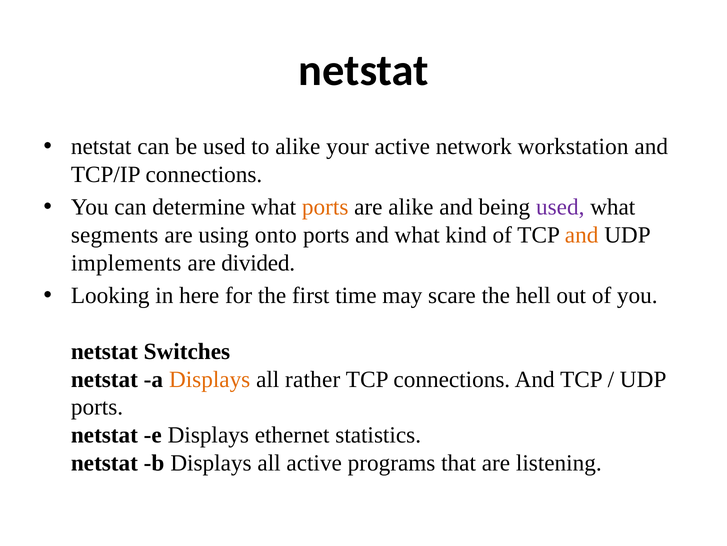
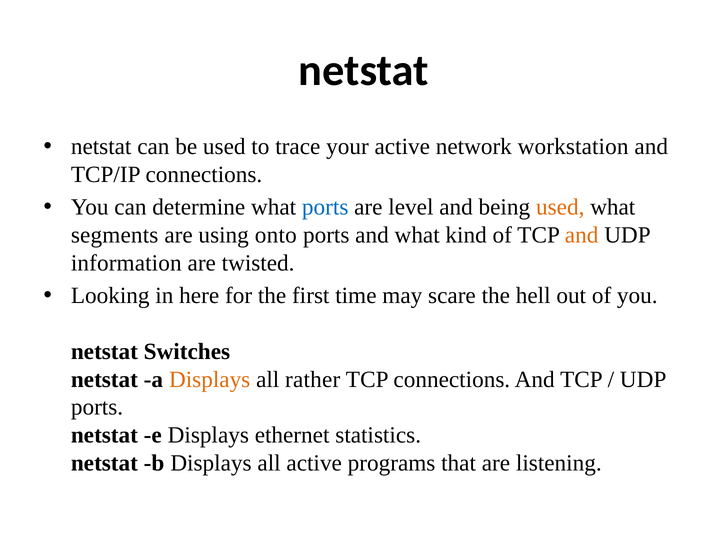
to alike: alike -> trace
ports at (325, 207) colour: orange -> blue
are alike: alike -> level
used at (560, 207) colour: purple -> orange
implements: implements -> information
divided: divided -> twisted
